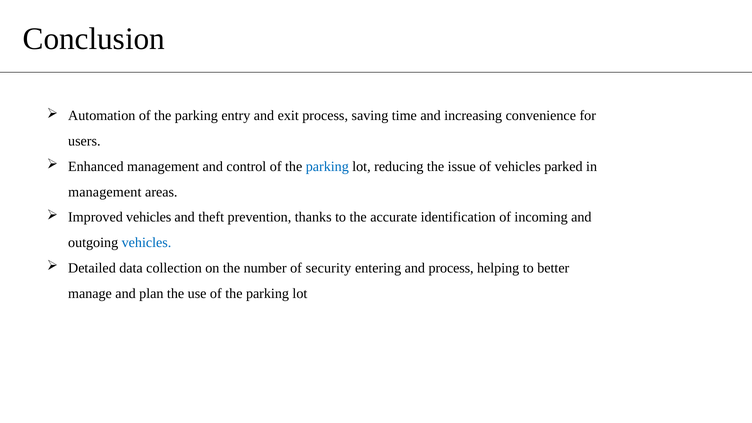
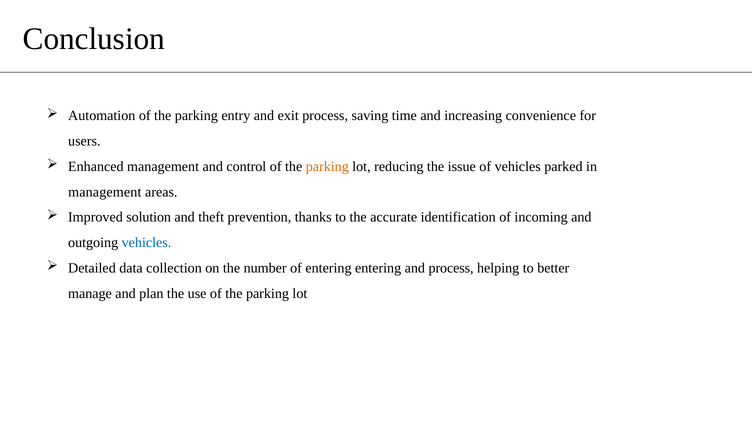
parking at (327, 166) colour: blue -> orange
Improved vehicles: vehicles -> solution
of security: security -> entering
